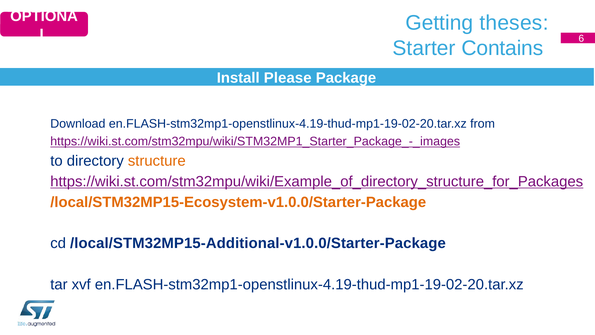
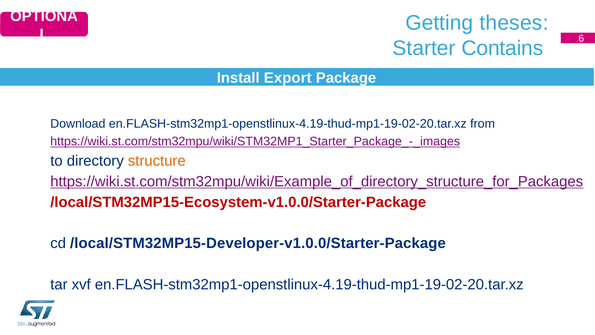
Please: Please -> Export
/local/STM32MP15-Ecosystem-v1.0.0/Starter-Package colour: orange -> red
/local/STM32MP15-Additional-v1.0.0/Starter-Package: /local/STM32MP15-Additional-v1.0.0/Starter-Package -> /local/STM32MP15-Developer-v1.0.0/Starter-Package
